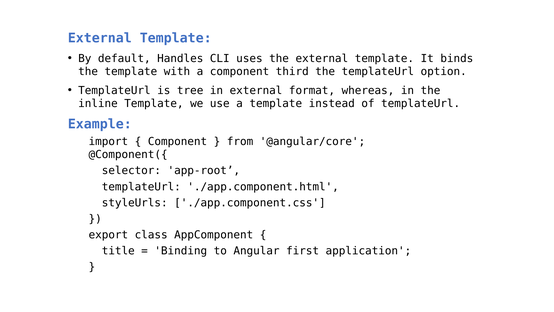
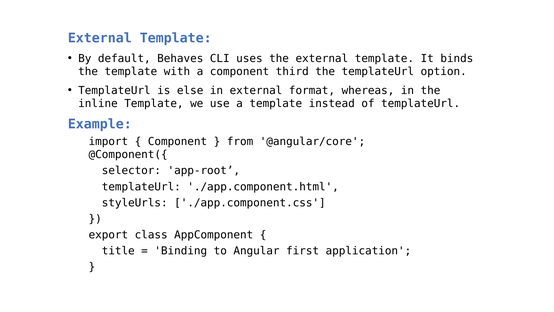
Handles: Handles -> Behaves
tree: tree -> else
